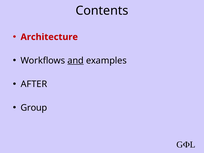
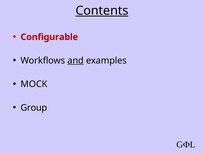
Contents underline: none -> present
Architecture: Architecture -> Configurable
AFTER: AFTER -> MOCK
